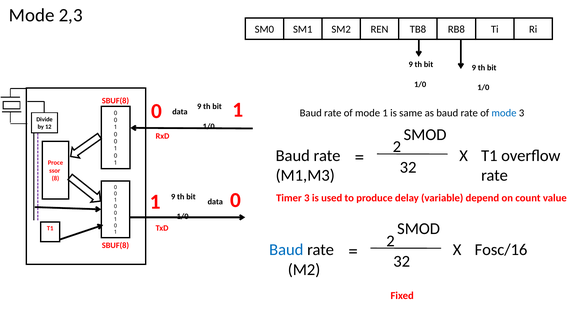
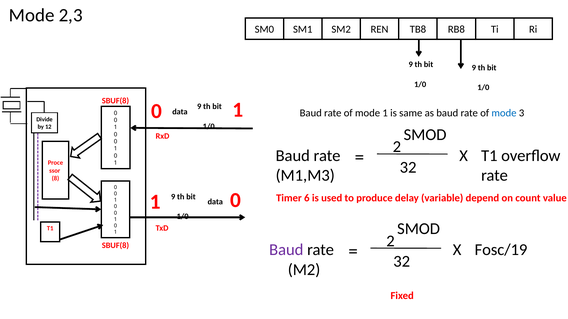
Timer 3: 3 -> 6
Baud at (286, 250) colour: blue -> purple
Fosc/16: Fosc/16 -> Fosc/19
